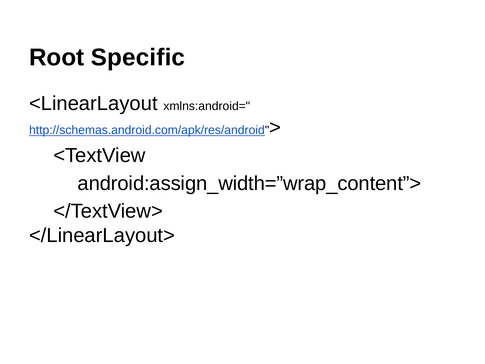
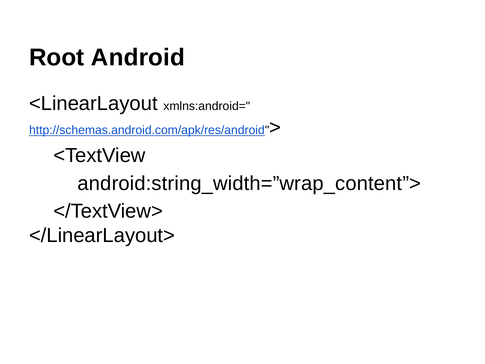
Specific: Specific -> Android
android:assign_width=”wrap_content”>: android:assign_width=”wrap_content”> -> android:string_width=”wrap_content”>
